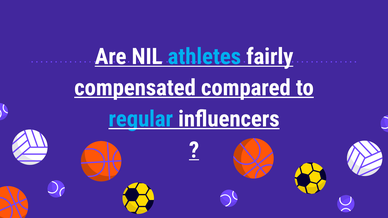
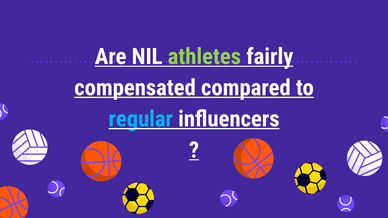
athletes colour: light blue -> light green
